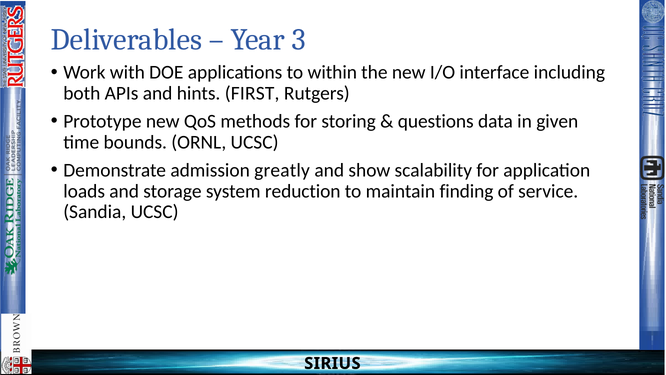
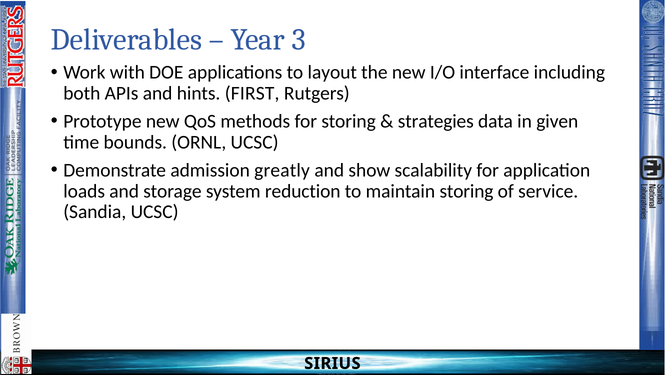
within: within -> layout
questions: questions -> strategies
maintain finding: finding -> storing
